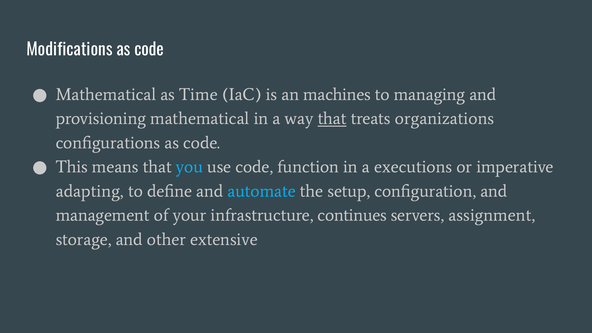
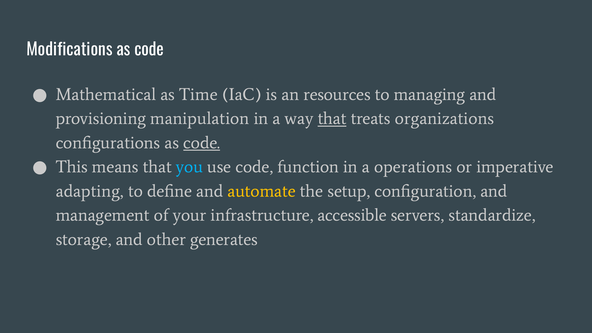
machines: machines -> resources
provisioning mathematical: mathematical -> manipulation
code at (202, 143) underline: none -> present
executions: executions -> operations
automate colour: light blue -> yellow
continues: continues -> accessible
assignment: assignment -> standardize
extensive: extensive -> generates
